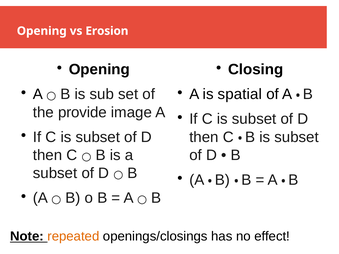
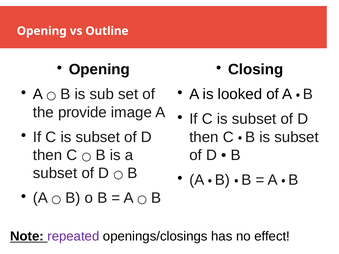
Erosion: Erosion -> Outline
spatial: spatial -> looked
repeated colour: orange -> purple
